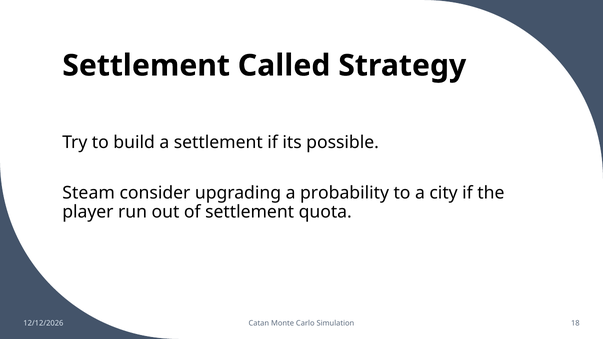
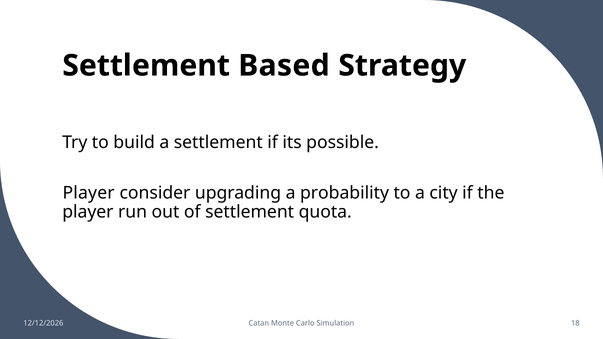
Called: Called -> Based
Steam at (89, 193): Steam -> Player
